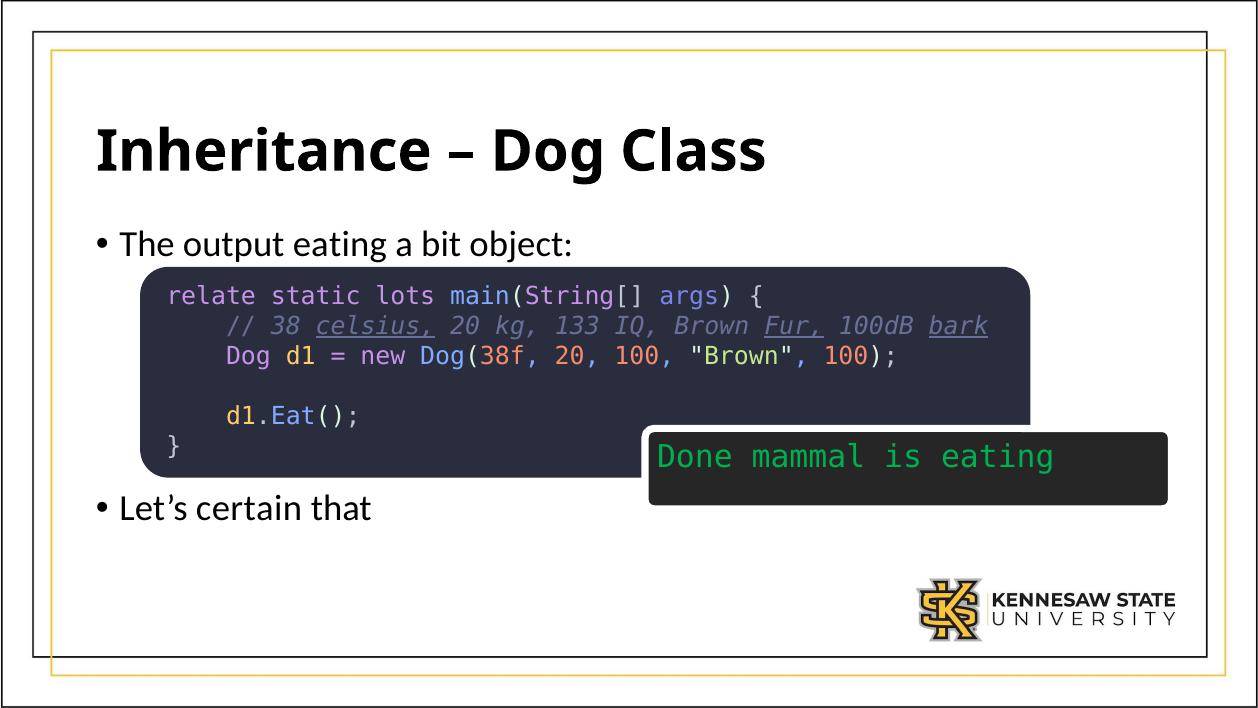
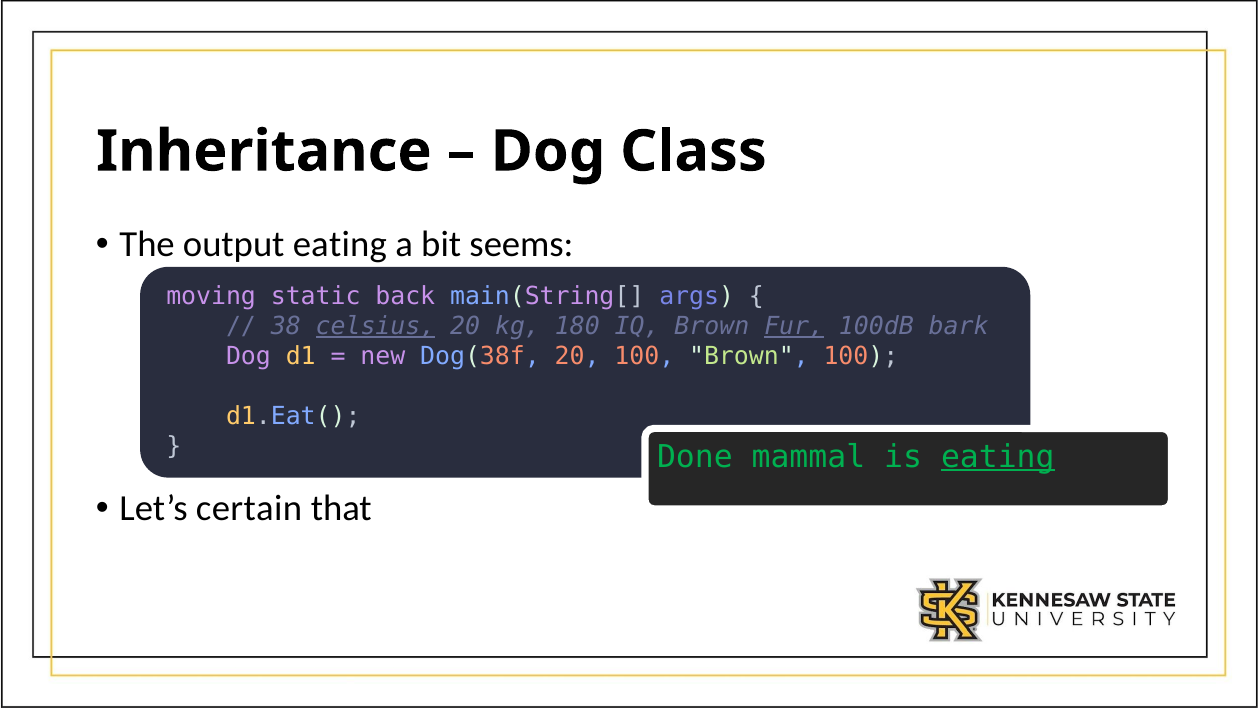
object: object -> seems
relate: relate -> moving
lots: lots -> back
133: 133 -> 180
bark underline: present -> none
eating at (998, 457) underline: none -> present
